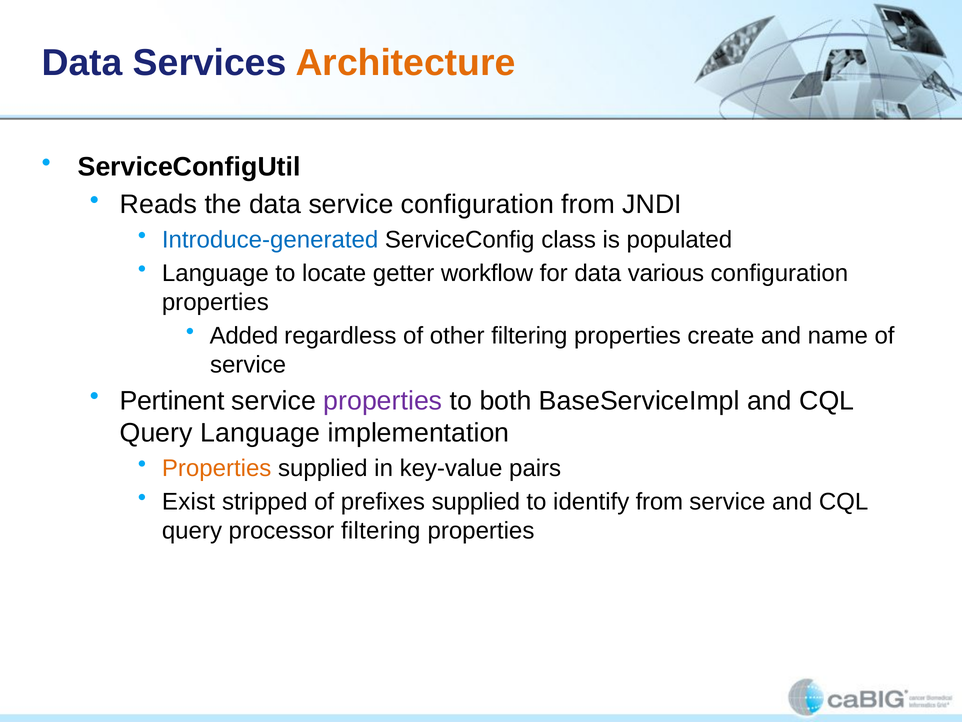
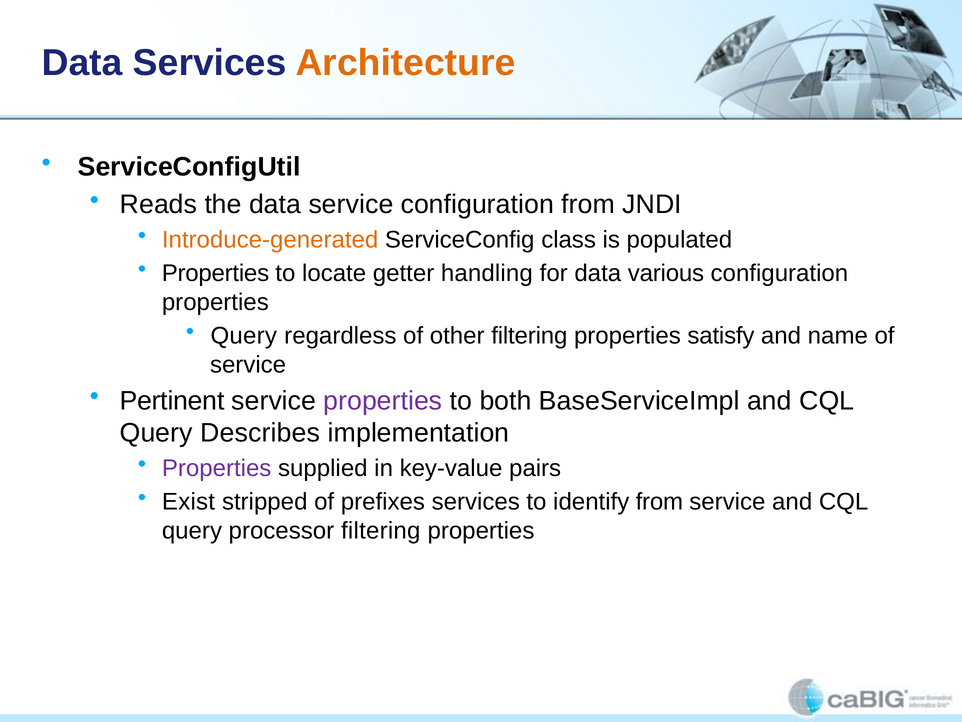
Introduce-generated colour: blue -> orange
Language at (215, 273): Language -> Properties
workflow: workflow -> handling
Added at (244, 336): Added -> Query
create: create -> satisfy
Query Language: Language -> Describes
Properties at (217, 468) colour: orange -> purple
prefixes supplied: supplied -> services
